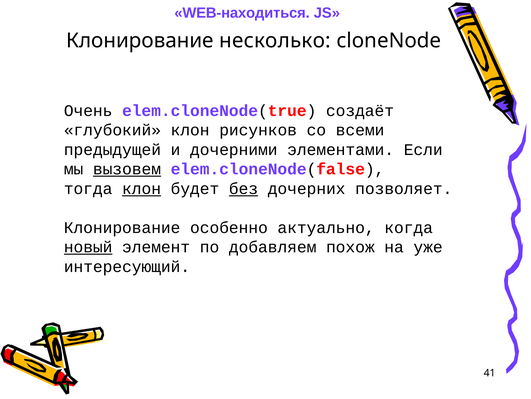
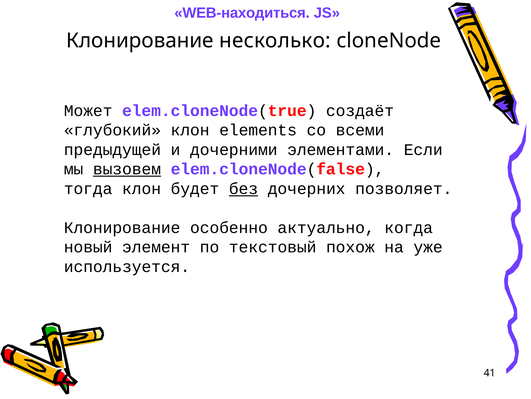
Очень: Очень -> Может
рисунков: рисунков -> elements
клон at (142, 188) underline: present -> none
новый underline: present -> none
добавляем: добавляем -> текстовый
интересующий: интересующий -> используется
